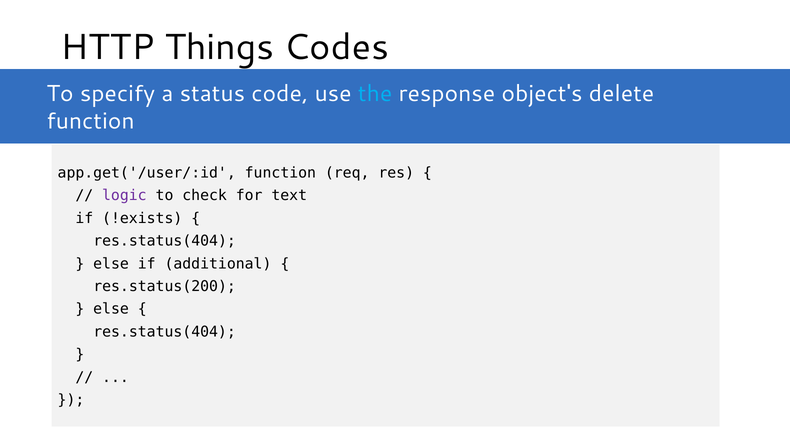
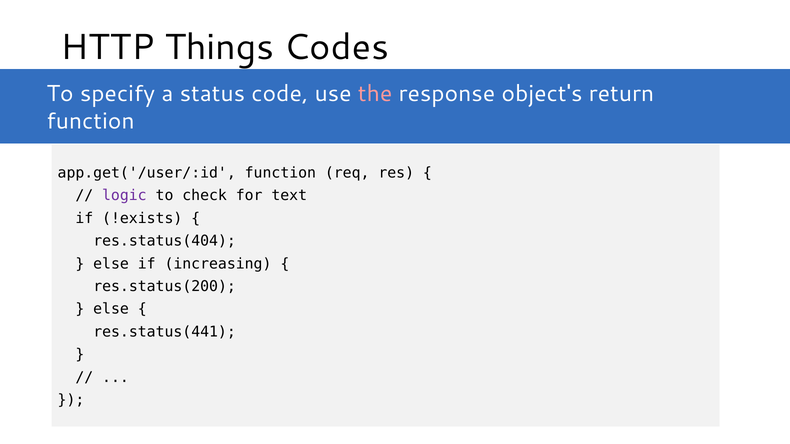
the colour: light blue -> pink
delete: delete -> return
additional: additional -> increasing
res.status(404 at (165, 332): res.status(404 -> res.status(441
